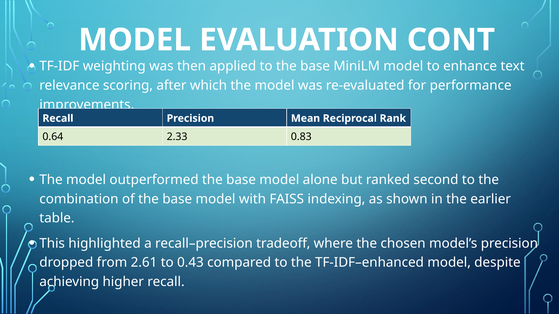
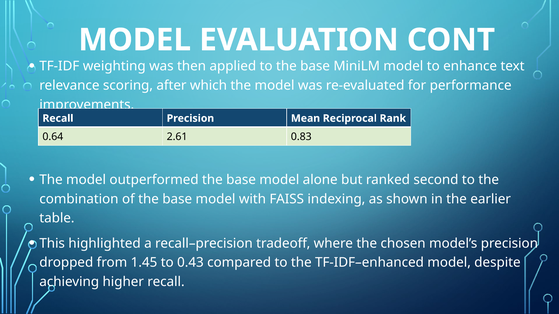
2.33: 2.33 -> 2.61
2.61: 2.61 -> 1.45
